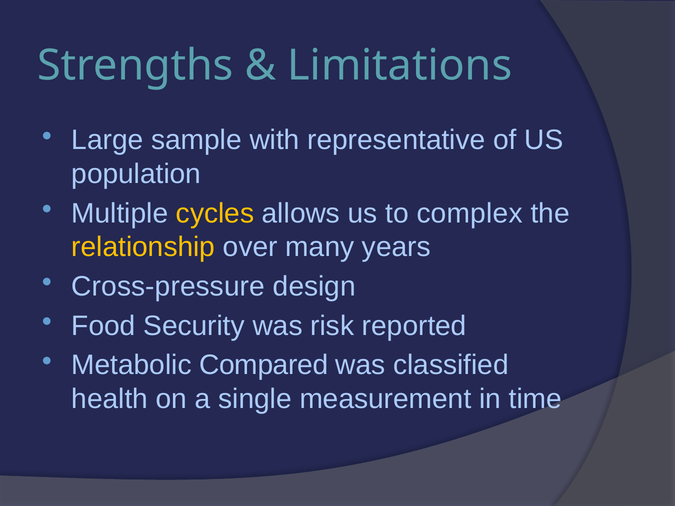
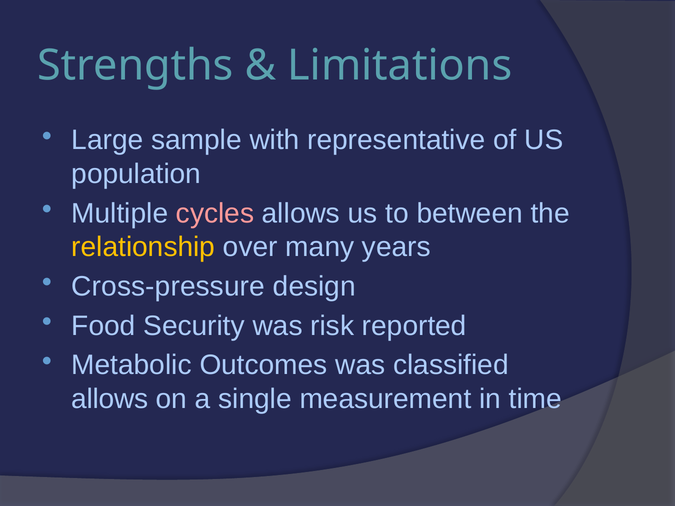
cycles colour: yellow -> pink
complex: complex -> between
Compared: Compared -> Outcomes
health at (110, 399): health -> allows
